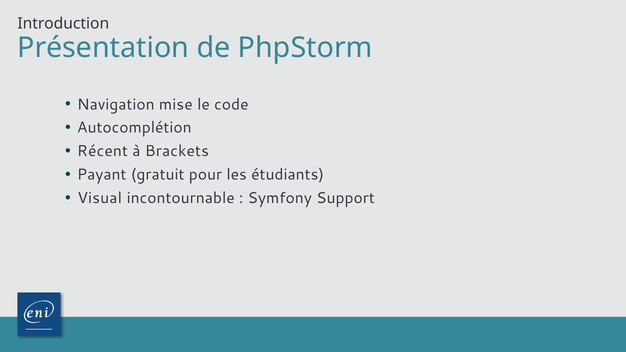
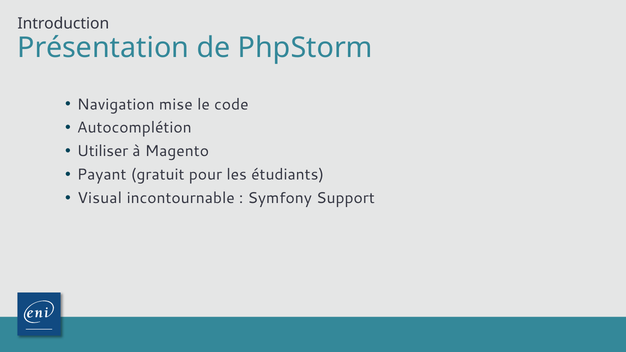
Récent: Récent -> Utiliser
Brackets: Brackets -> Magento
